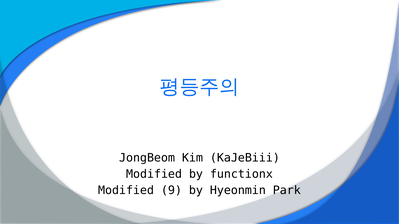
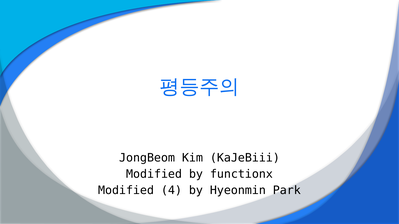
9: 9 -> 4
